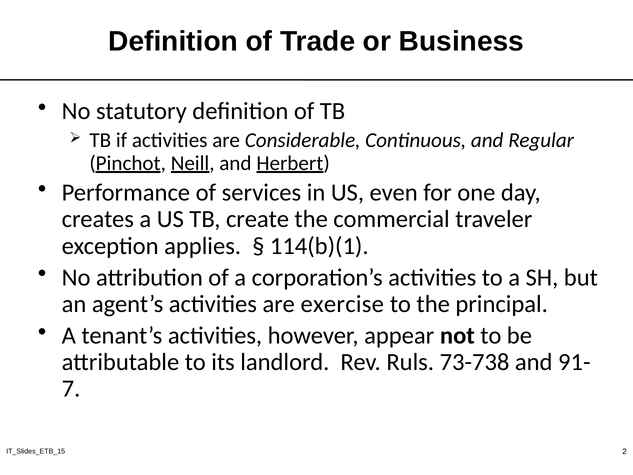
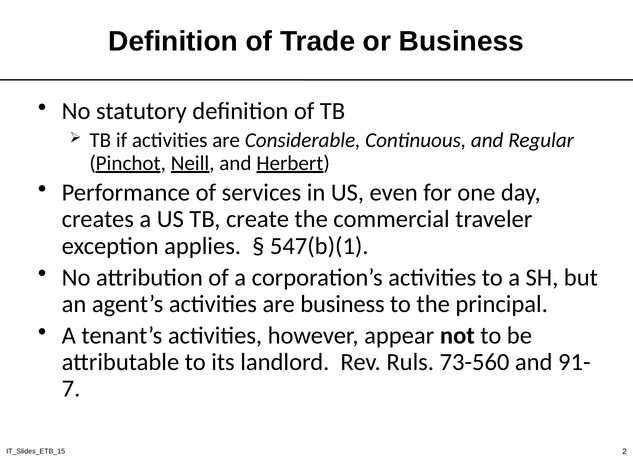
114(b)(1: 114(b)(1 -> 547(b)(1
are exercise: exercise -> business
73-738: 73-738 -> 73-560
